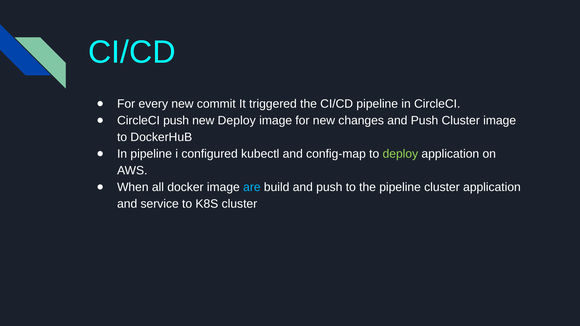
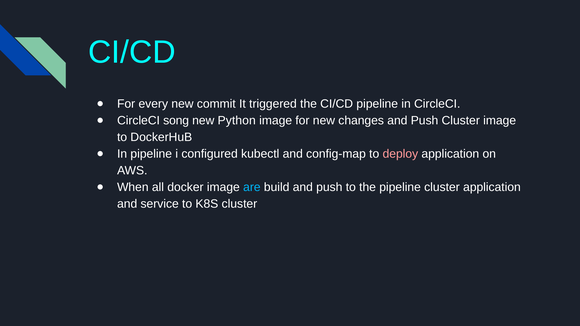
CircleCI push: push -> song
new Deploy: Deploy -> Python
deploy at (400, 154) colour: light green -> pink
